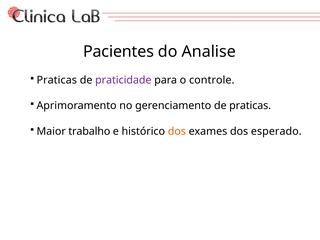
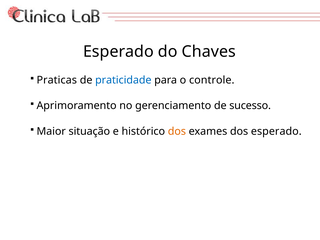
Pacientes at (118, 52): Pacientes -> Esperado
Analise: Analise -> Chaves
praticidade colour: purple -> blue
de praticas: praticas -> sucesso
trabalho: trabalho -> situação
